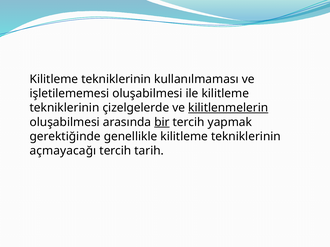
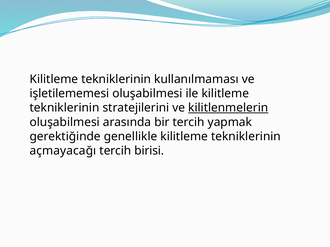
çizelgelerde: çizelgelerde -> stratejilerini
bir underline: present -> none
tarih: tarih -> birisi
